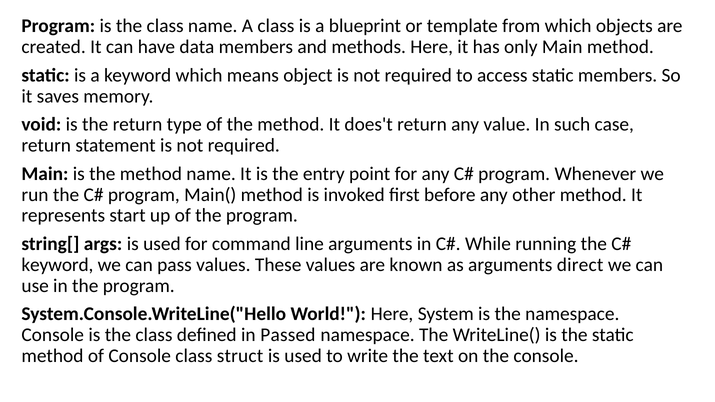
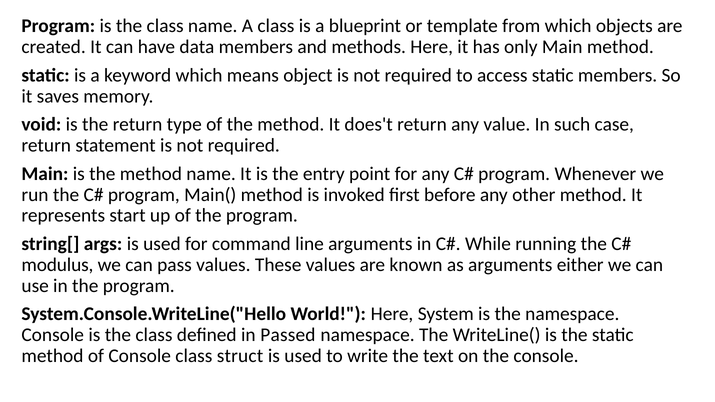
keyword at (57, 265): keyword -> modulus
direct: direct -> either
